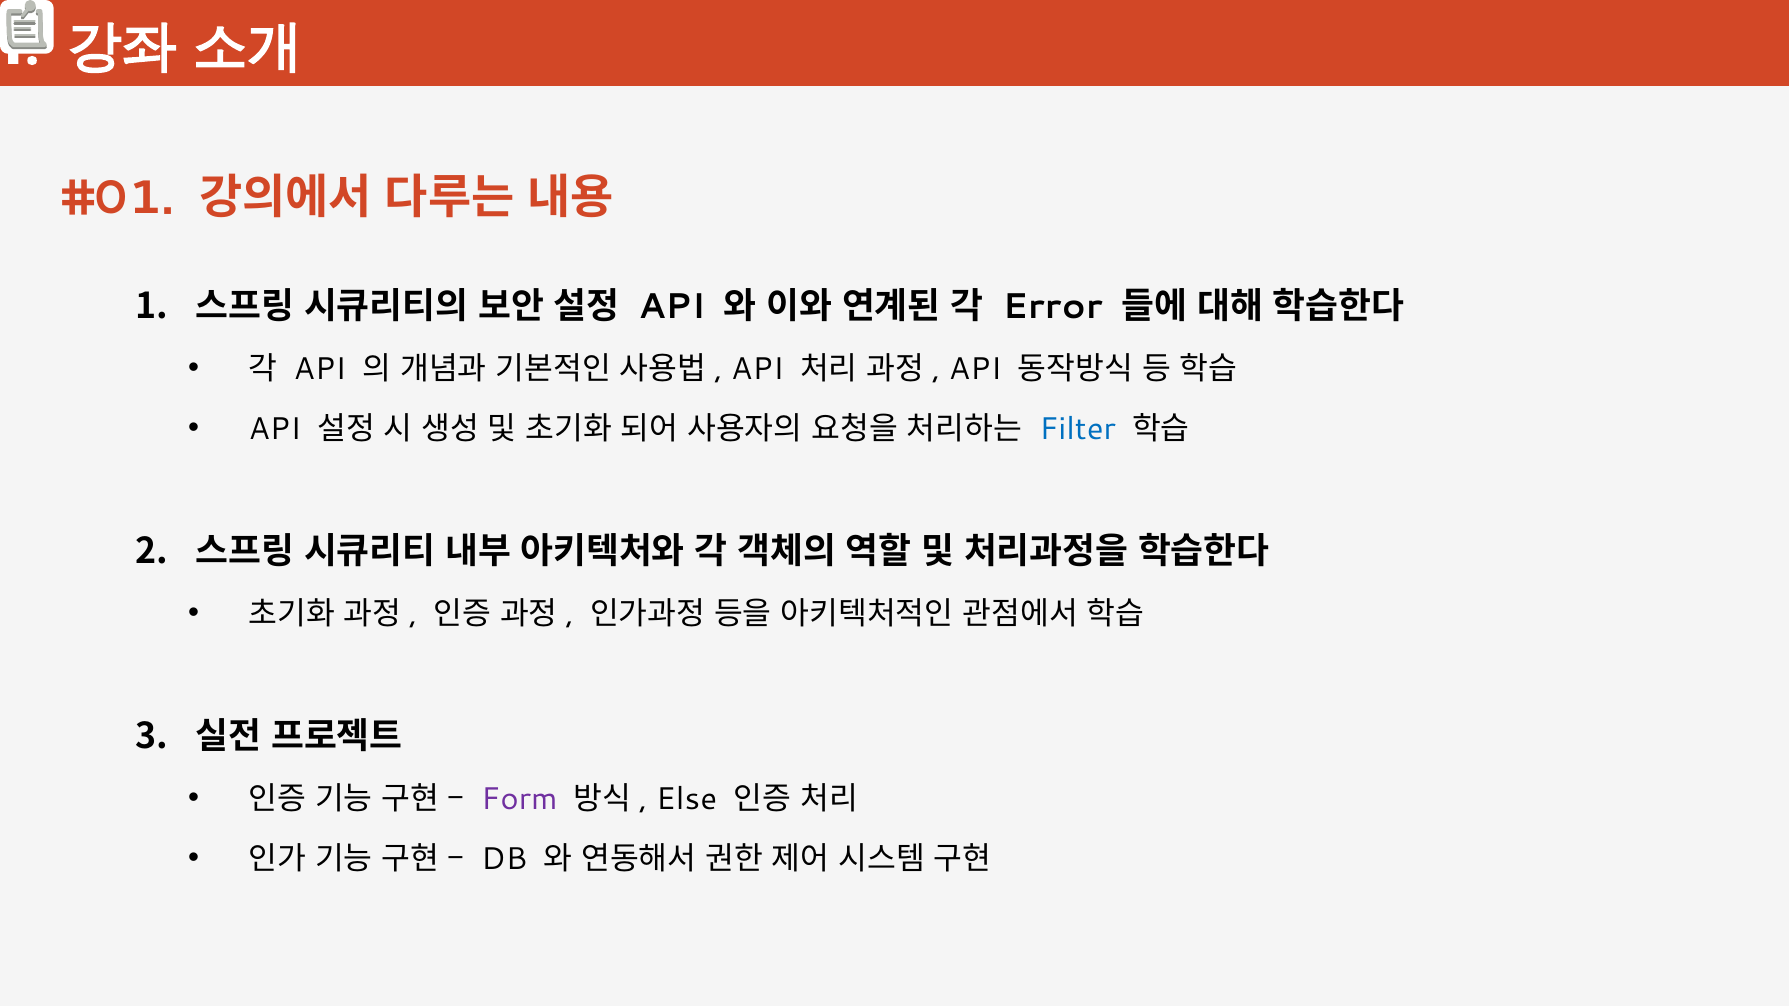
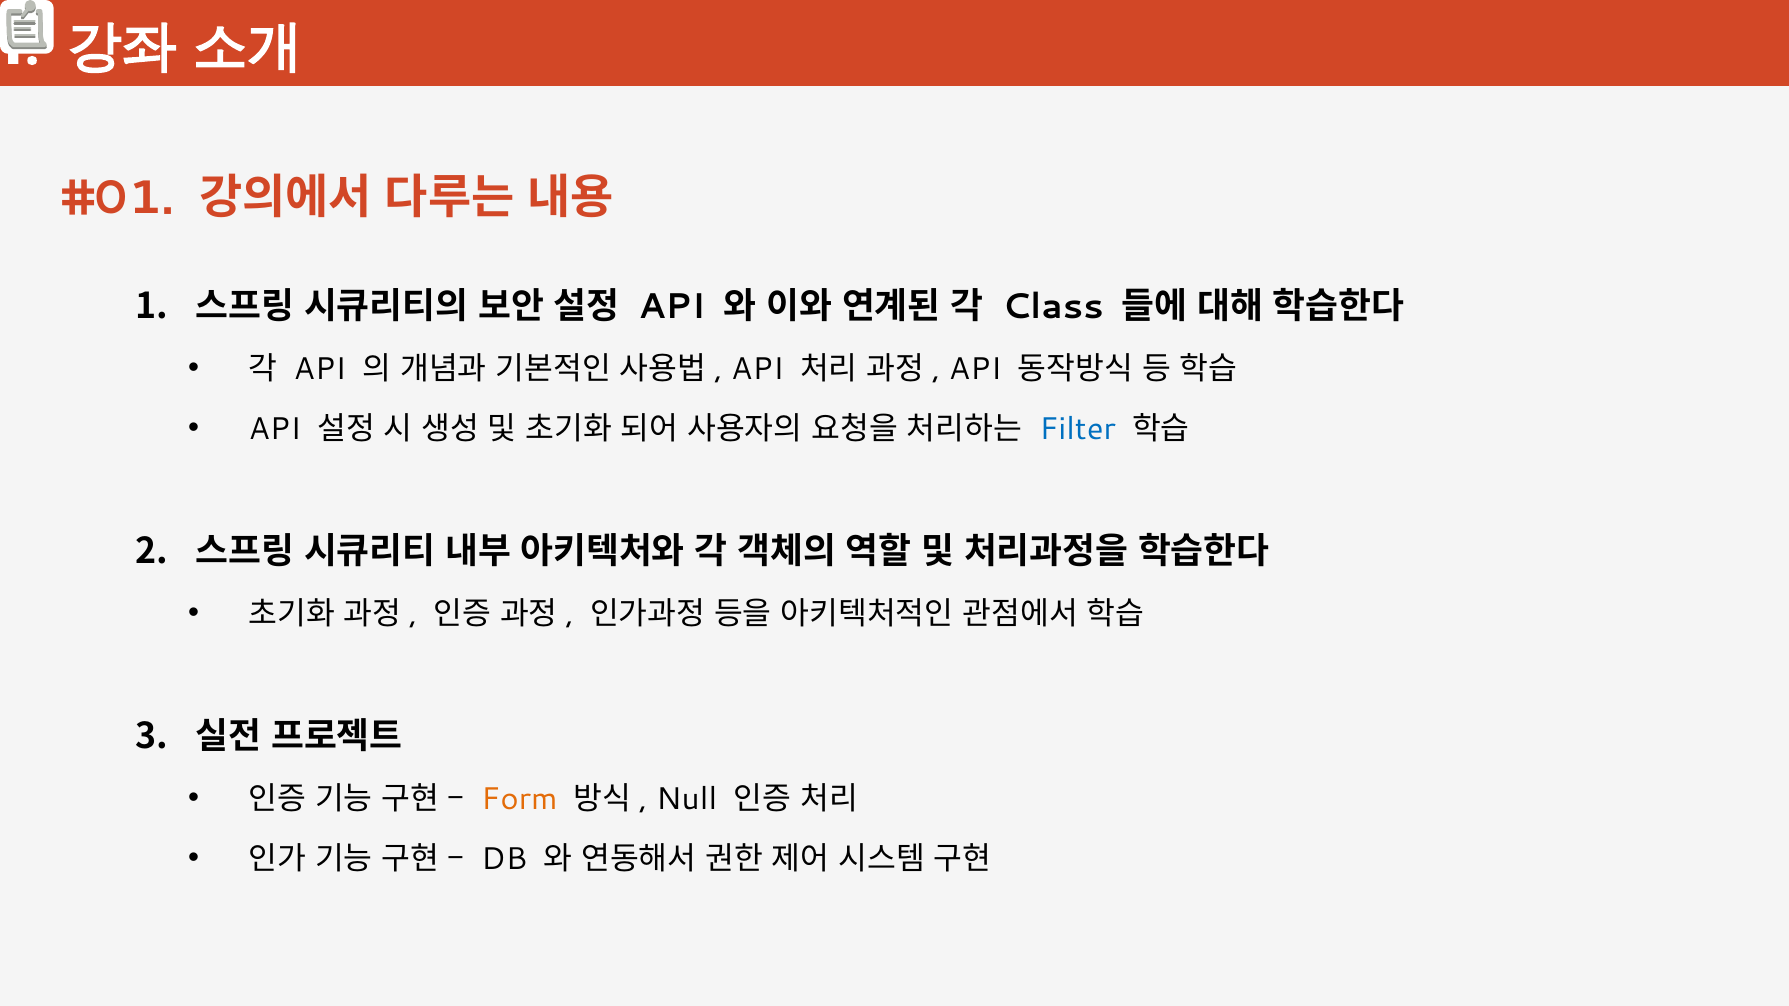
Error: Error -> Class
Form colour: purple -> orange
Else: Else -> Null
